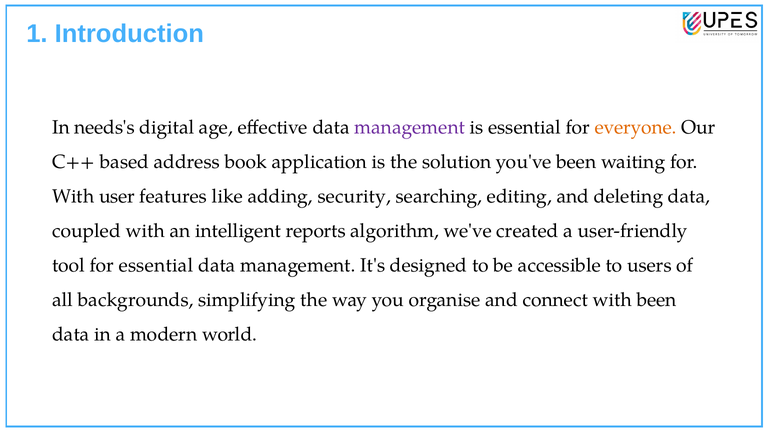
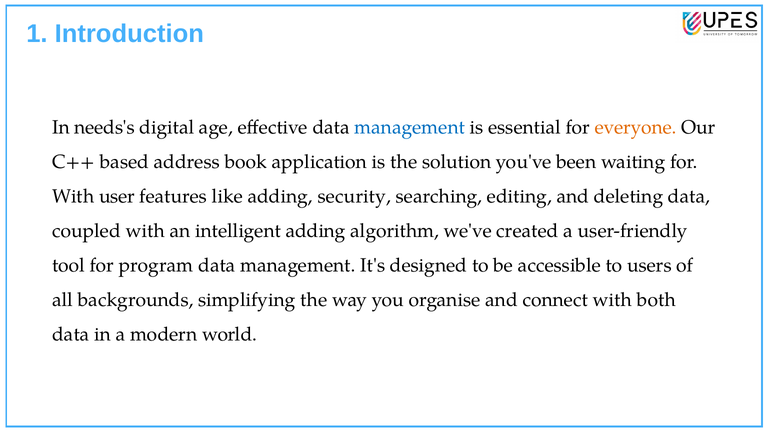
management at (410, 127) colour: purple -> blue
intelligent reports: reports -> adding
for essential: essential -> program
with been: been -> both
